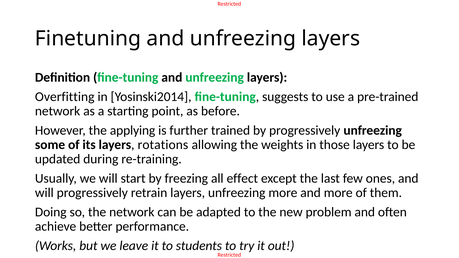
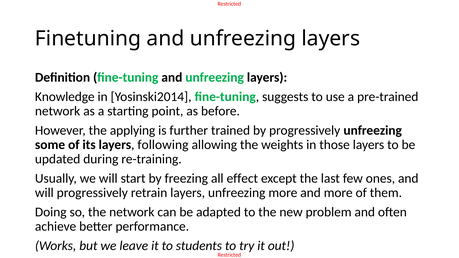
Overfitting: Overfitting -> Knowledge
rotations: rotations -> following
